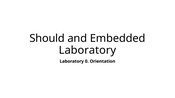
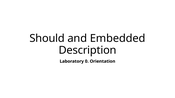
Laboratory at (87, 50): Laboratory -> Description
